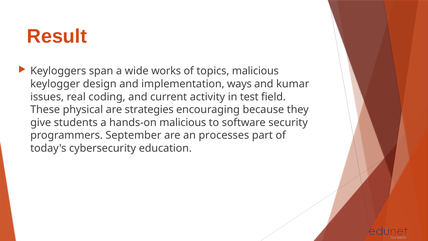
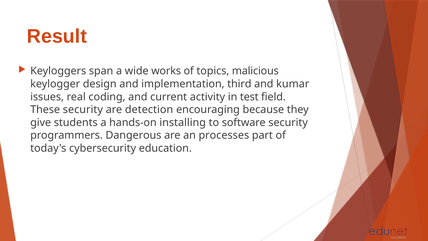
ways: ways -> third
These physical: physical -> security
strategies: strategies -> detection
hands-on malicious: malicious -> installing
September: September -> Dangerous
